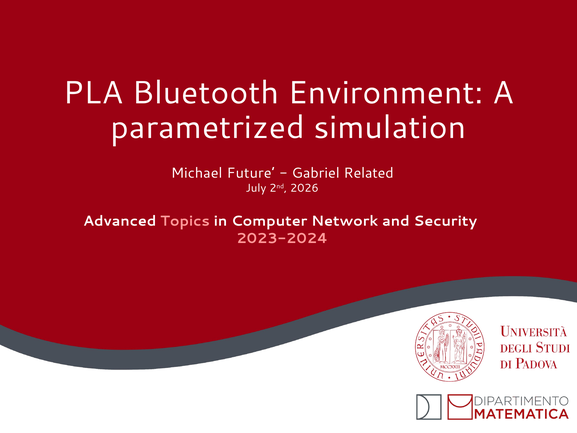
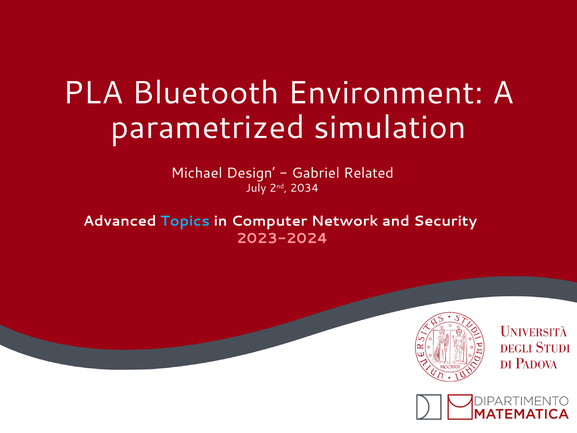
Future: Future -> Design
2026: 2026 -> 2034
Topics colour: pink -> light blue
